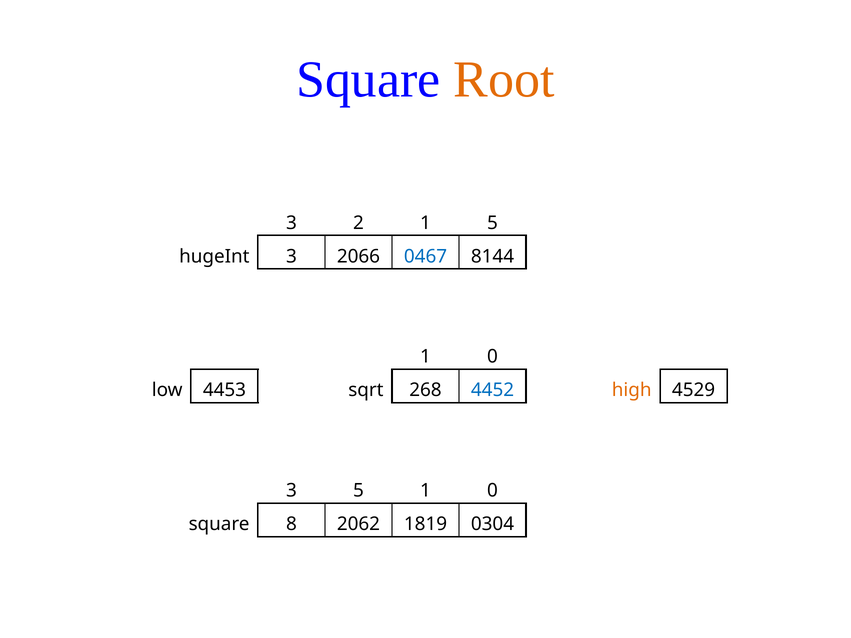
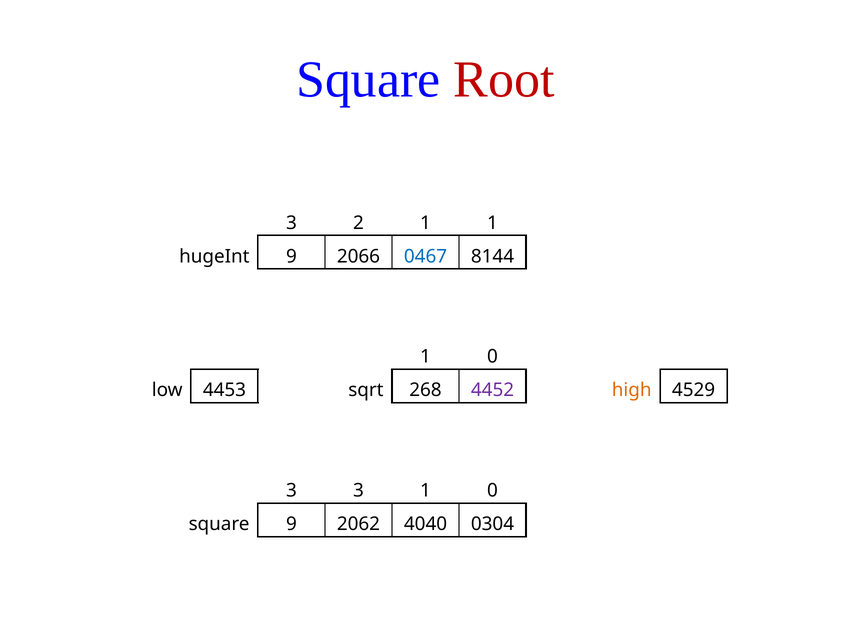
Root colour: orange -> red
1 5: 5 -> 1
hugeInt 3: 3 -> 9
4452 colour: blue -> purple
3 5: 5 -> 3
square 8: 8 -> 9
1819: 1819 -> 4040
